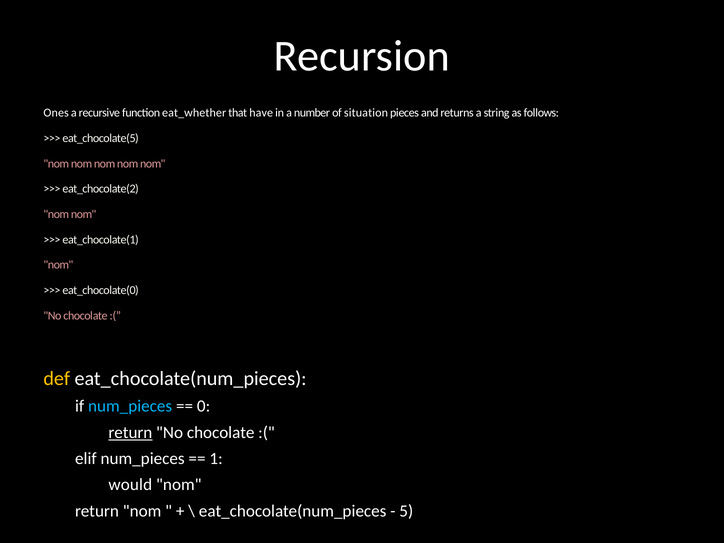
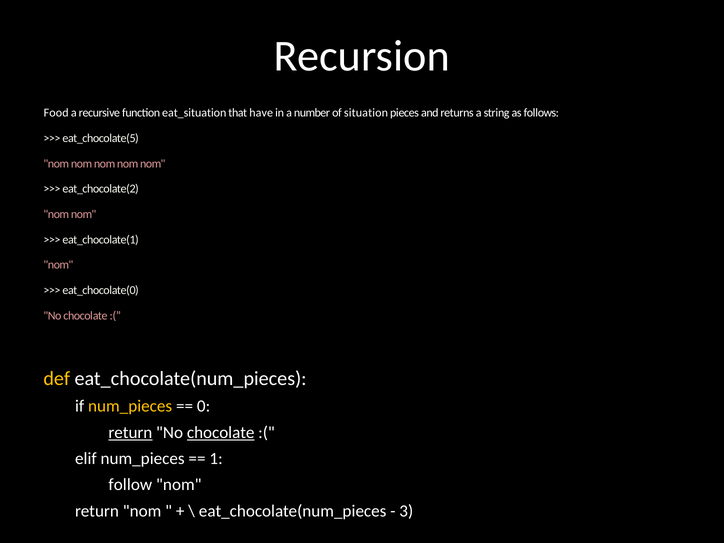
Ones: Ones -> Food
eat_whether: eat_whether -> eat_situation
num_pieces at (130, 406) colour: light blue -> yellow
chocolate at (221, 432) underline: none -> present
would: would -> follow
5: 5 -> 3
